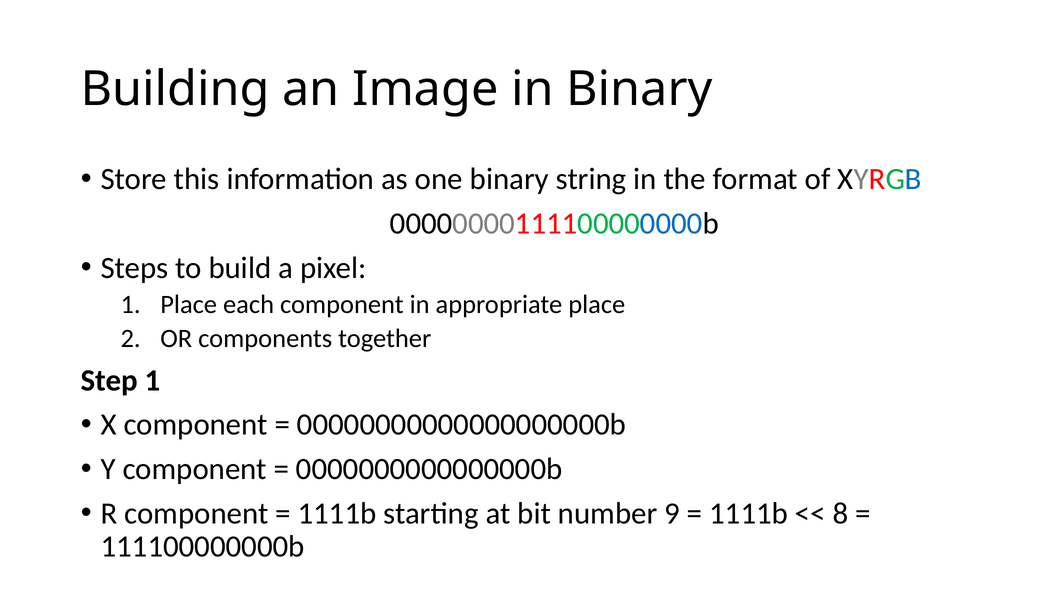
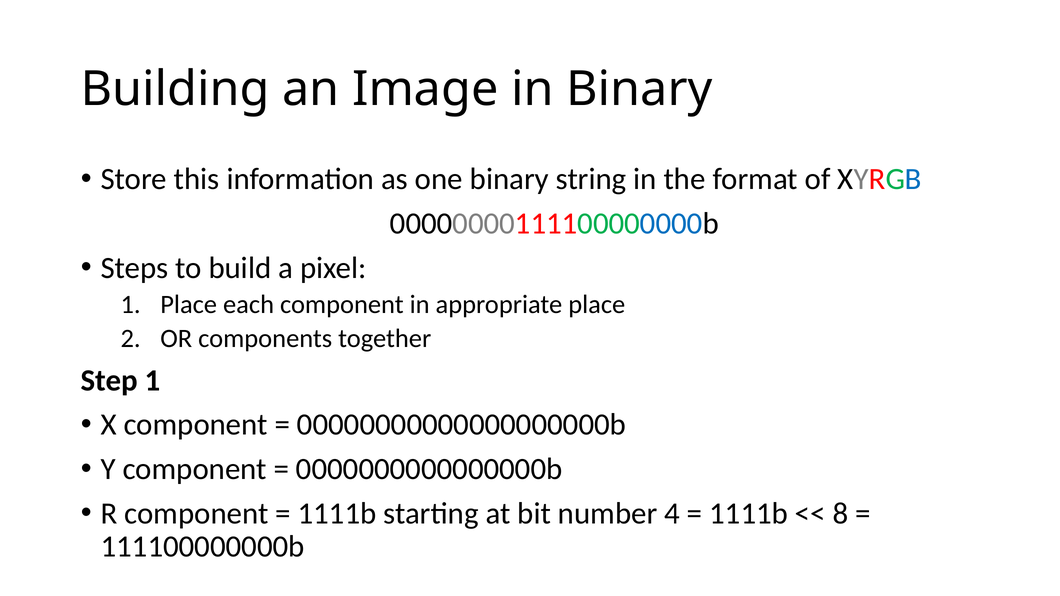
9: 9 -> 4
